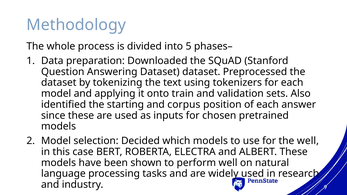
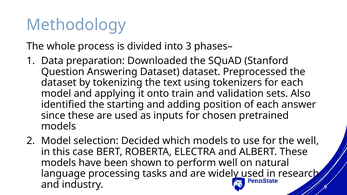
5: 5 -> 3
corpus: corpus -> adding
